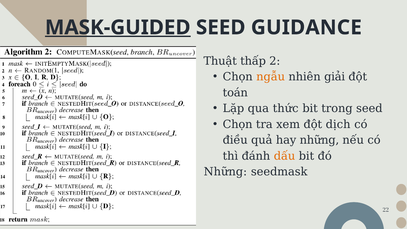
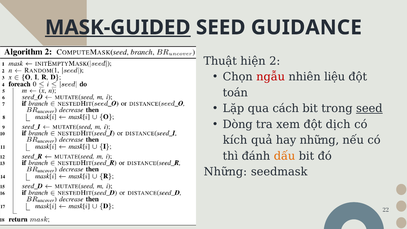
thấp: thấp -> hiện
ngẫu colour: orange -> red
giải: giải -> liệu
thức: thức -> cách
seed at (369, 108) underline: none -> present
Chọn at (238, 124): Chọn -> Dòng
điều: điều -> kích
